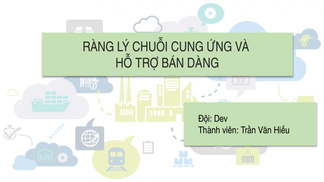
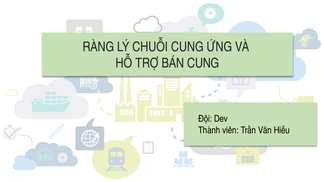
BÁN DÀNG: DÀNG -> CUNG
